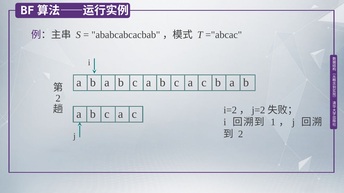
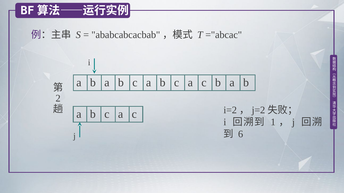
2 at (241, 134): 2 -> 6
